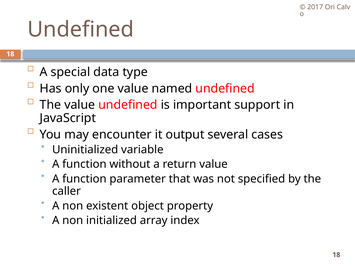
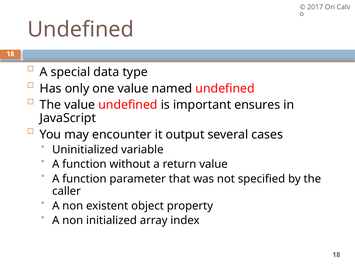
support: support -> ensures
